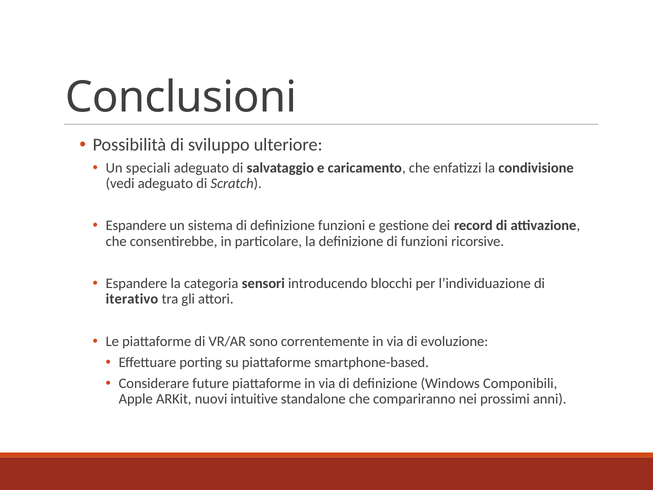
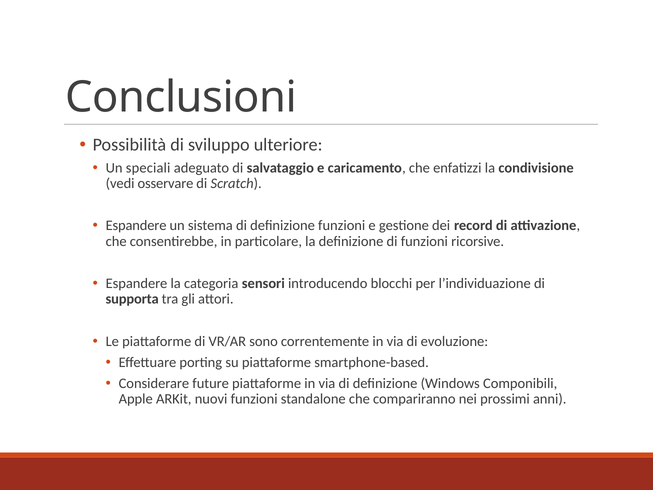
vedi adeguato: adeguato -> osservare
iterativo: iterativo -> supporta
nuovi intuitive: intuitive -> funzioni
